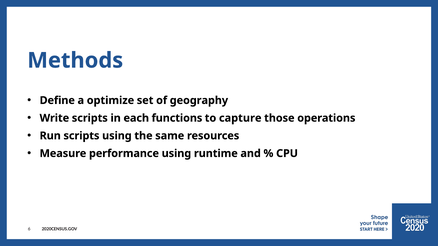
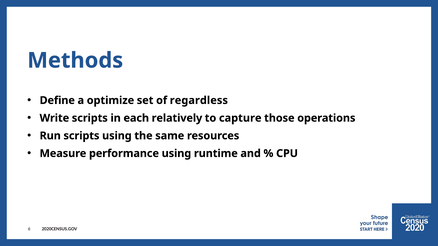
geography: geography -> regardless
functions: functions -> relatively
